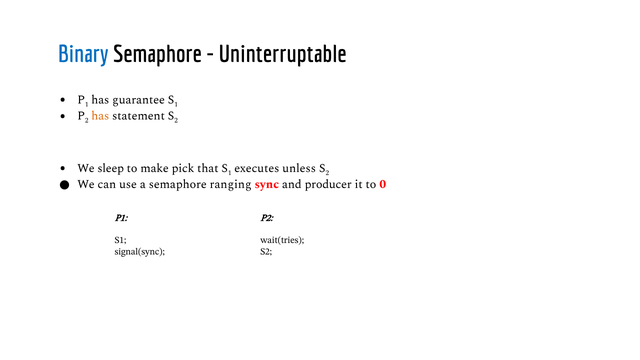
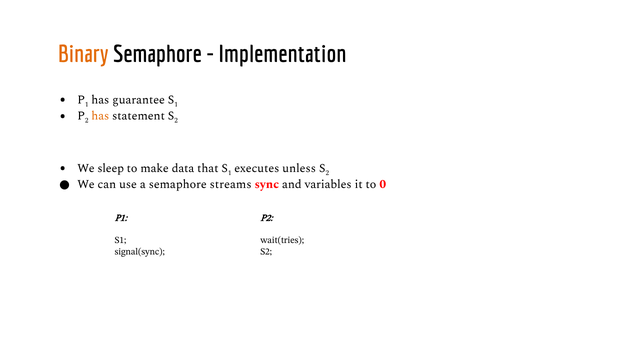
Binary colour: blue -> orange
Uninterruptable: Uninterruptable -> Implementation
pick: pick -> data
ranging: ranging -> streams
producer: producer -> variables
